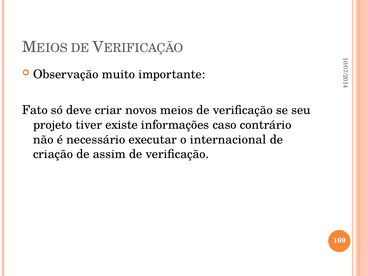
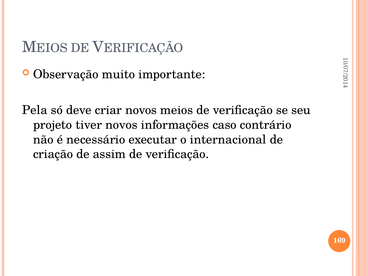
Fato: Fato -> Pela
tiver existe: existe -> novos
